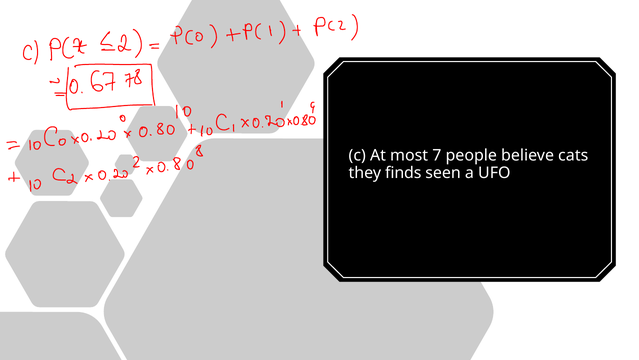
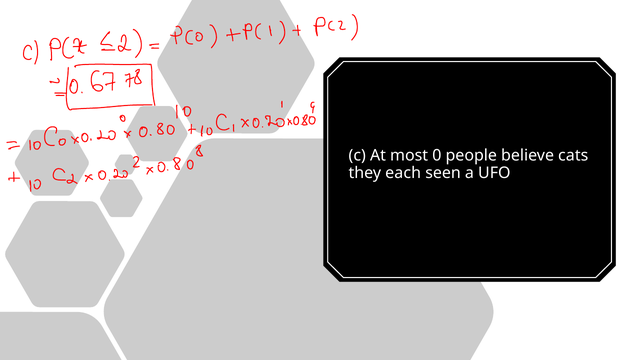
7: 7 -> 0
finds: finds -> each
